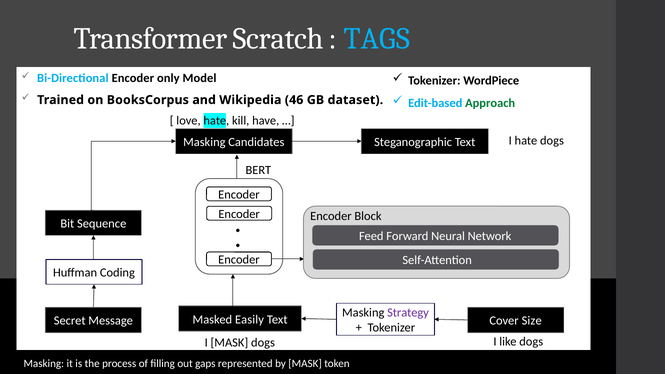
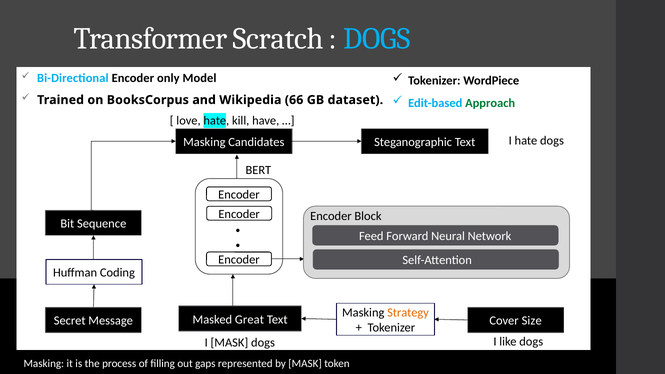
TAGS at (377, 39): TAGS -> DOGS
46: 46 -> 66
Strategy colour: purple -> orange
Easily: Easily -> Great
